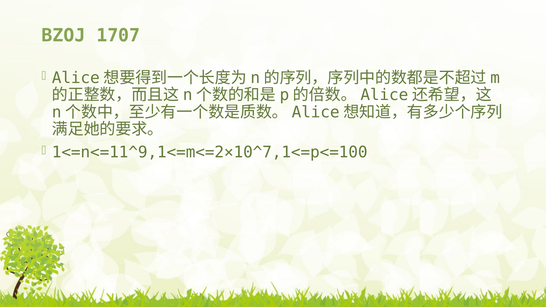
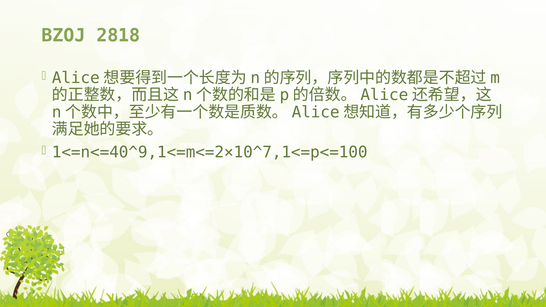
1707: 1707 -> 2818
1<=n<=11^9,1<=m<=2×10^7,1<=p<=100: 1<=n<=11^9,1<=m<=2×10^7,1<=p<=100 -> 1<=n<=40^9,1<=m<=2×10^7,1<=p<=100
